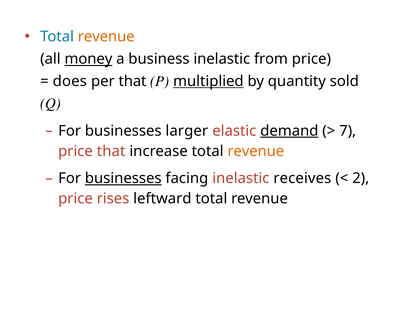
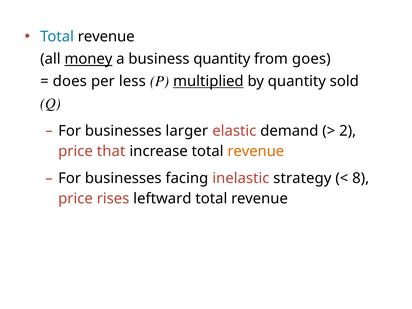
revenue at (106, 37) colour: orange -> black
business inelastic: inelastic -> quantity
from price: price -> goes
per that: that -> less
demand underline: present -> none
7: 7 -> 2
businesses at (123, 178) underline: present -> none
receives: receives -> strategy
2: 2 -> 8
